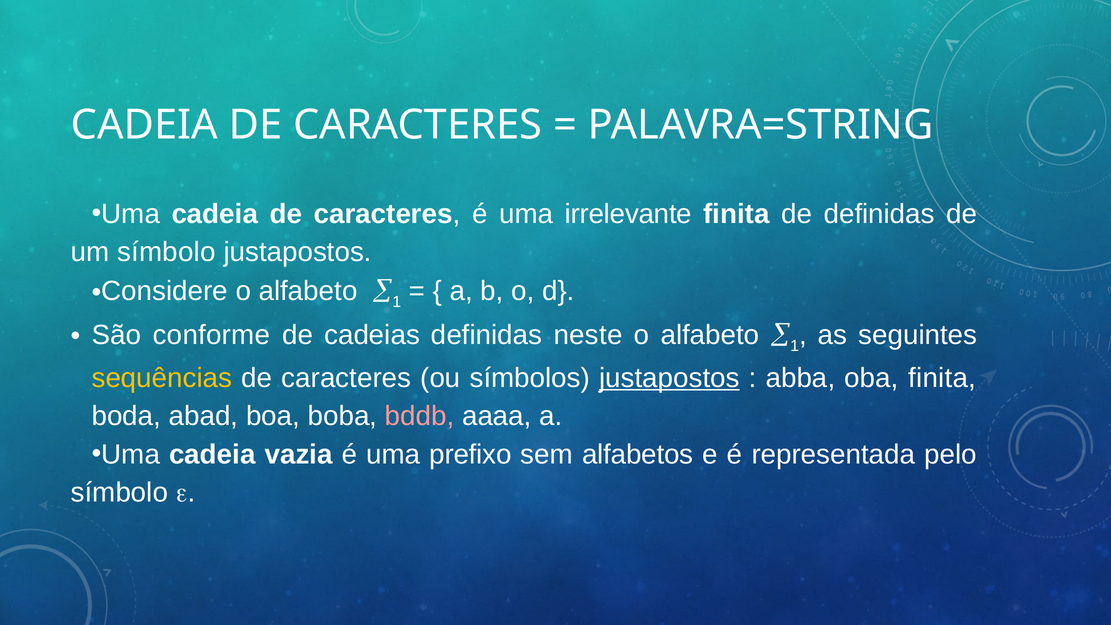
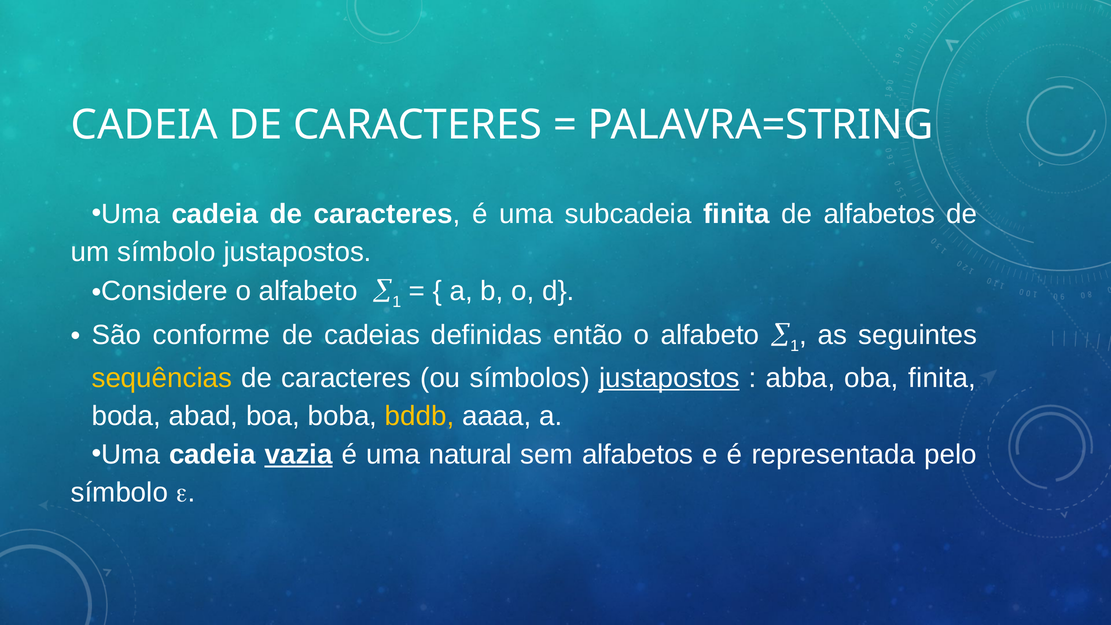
irrelevante: irrelevante -> subcadeia
de definidas: definidas -> alfabetos
neste: neste -> então
bddb colour: pink -> yellow
vazia underline: none -> present
prefixo: prefixo -> natural
